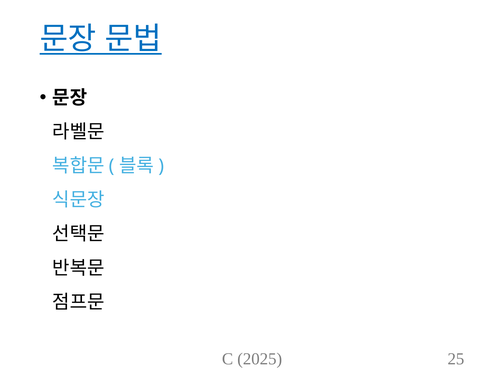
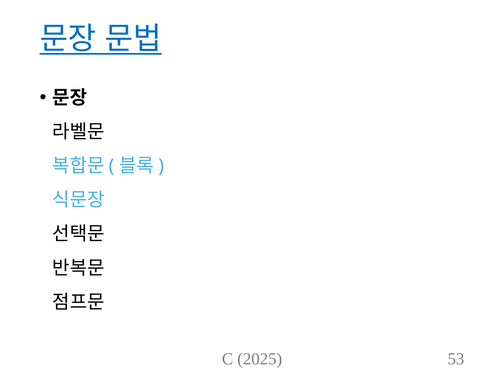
25: 25 -> 53
